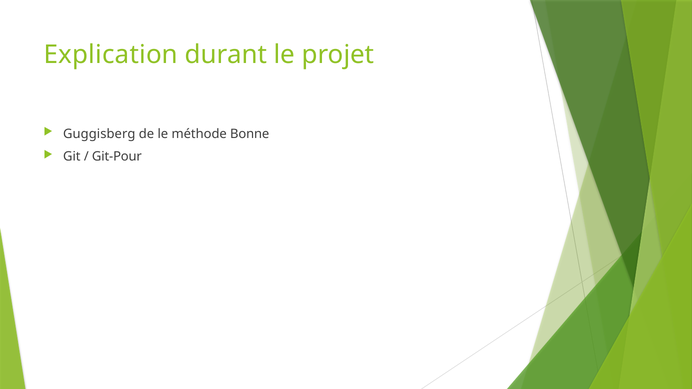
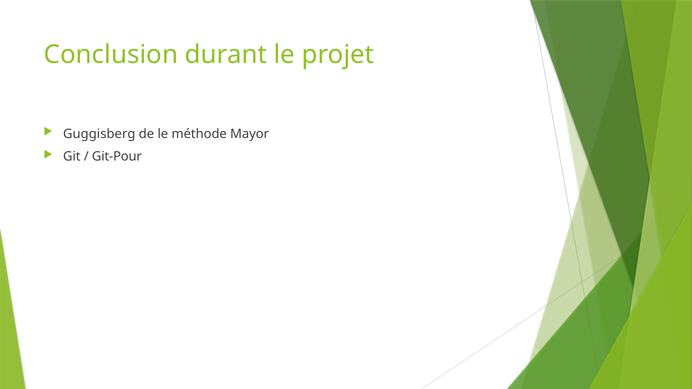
Explication: Explication -> Conclusion
Bonne: Bonne -> Mayor
